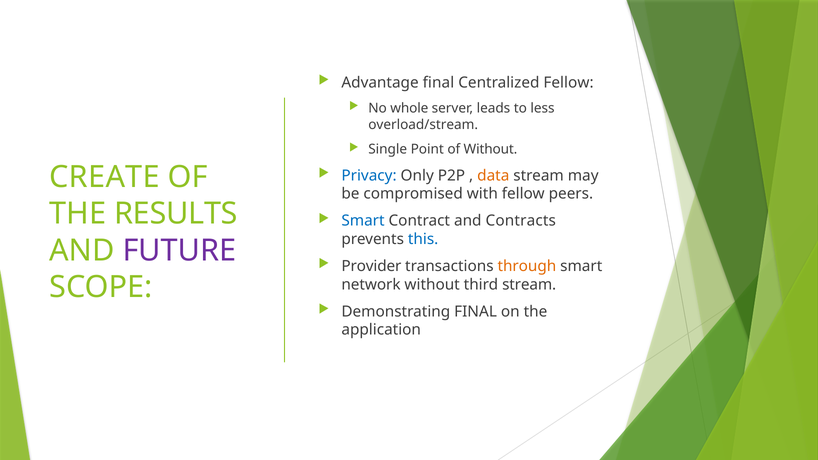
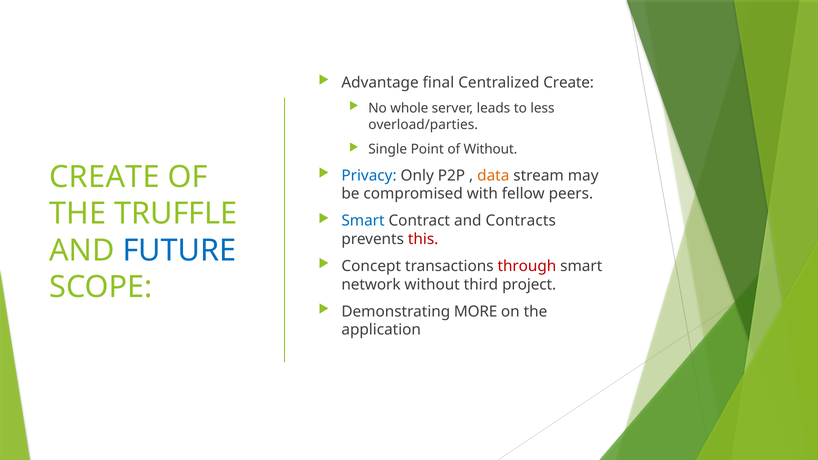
Centralized Fellow: Fellow -> Create
overload/stream: overload/stream -> overload/parties
RESULTS: RESULTS -> TRUFFLE
this colour: blue -> red
FUTURE colour: purple -> blue
Provider: Provider -> Concept
through colour: orange -> red
third stream: stream -> project
Demonstrating FINAL: FINAL -> MORE
